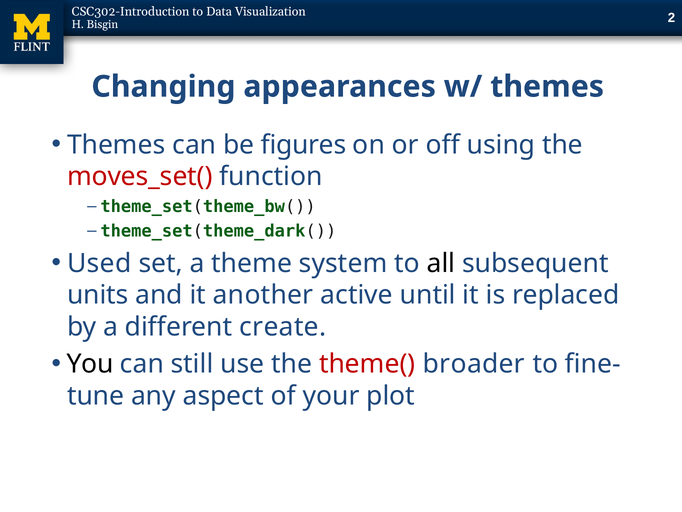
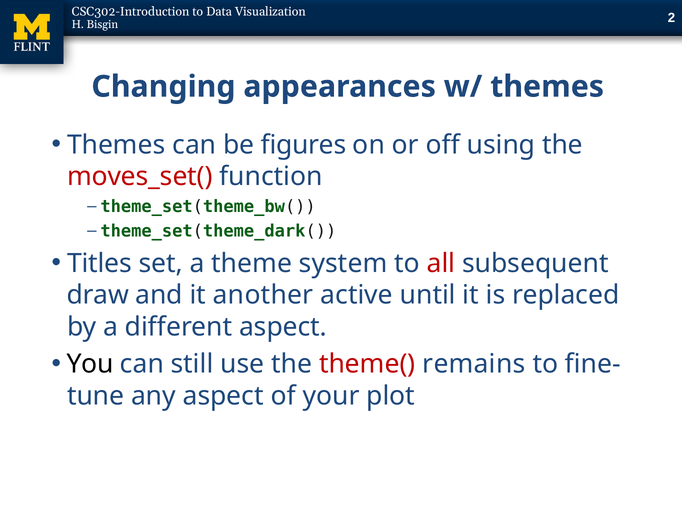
Used: Used -> Titles
all colour: black -> red
units: units -> draw
different create: create -> aspect
broader: broader -> remains
